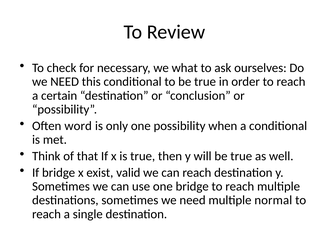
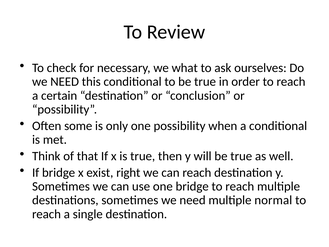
word: word -> some
valid: valid -> right
